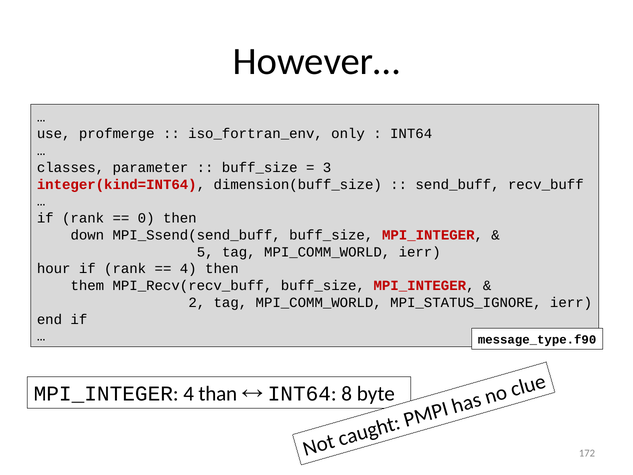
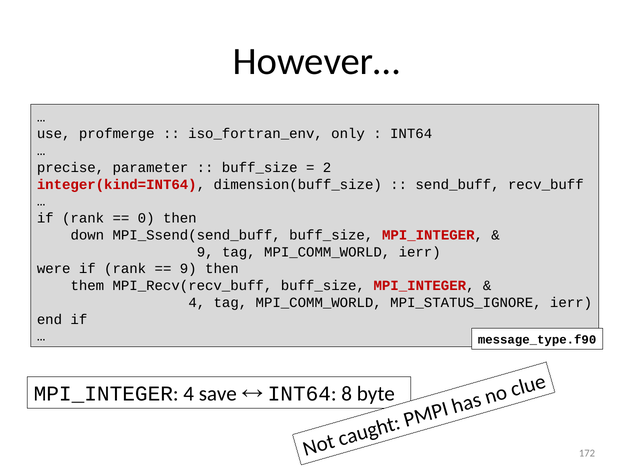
classes: classes -> precise
3: 3 -> 2
5 at (205, 252): 5 -> 9
hour: hour -> were
4 at (188, 269): 4 -> 9
2 at (197, 302): 2 -> 4
than: than -> save
